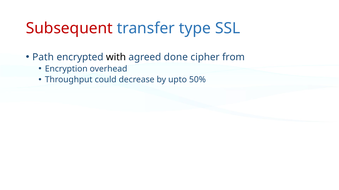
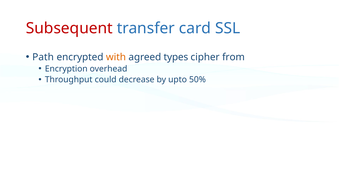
type: type -> card
with colour: black -> orange
done: done -> types
